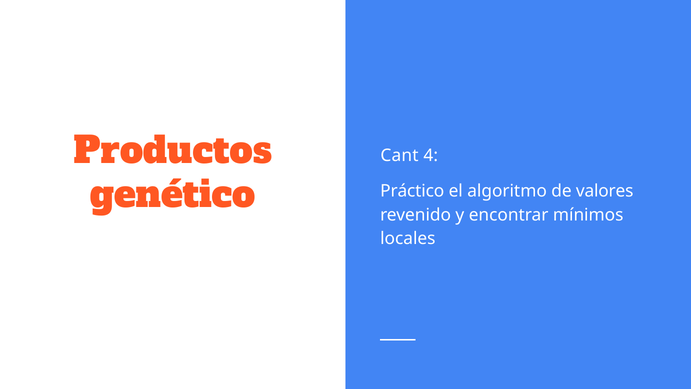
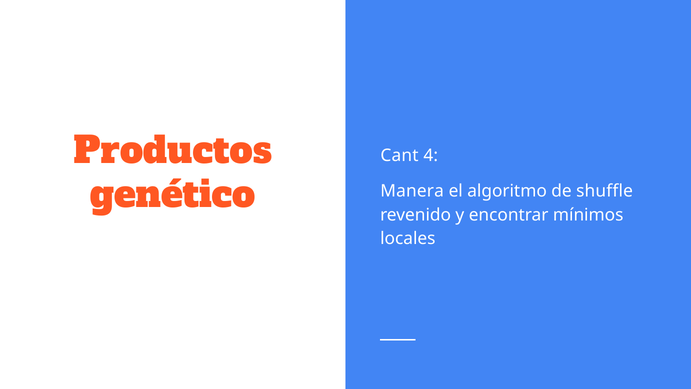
Práctico: Práctico -> Manera
valores: valores -> shuffle
